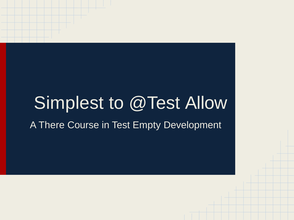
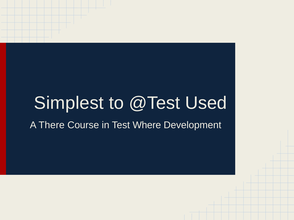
Allow: Allow -> Used
Empty: Empty -> Where
